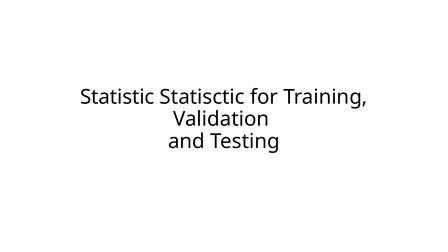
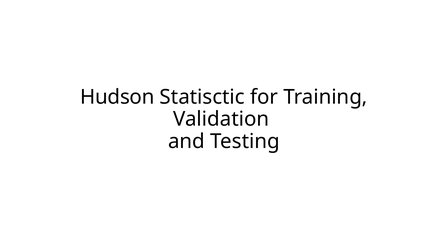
Statistic: Statistic -> Hudson
